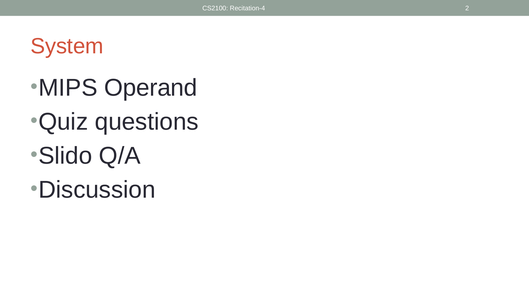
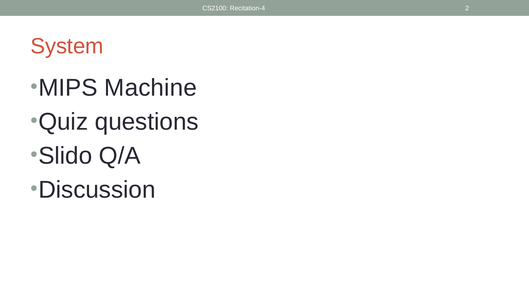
Operand: Operand -> Machine
